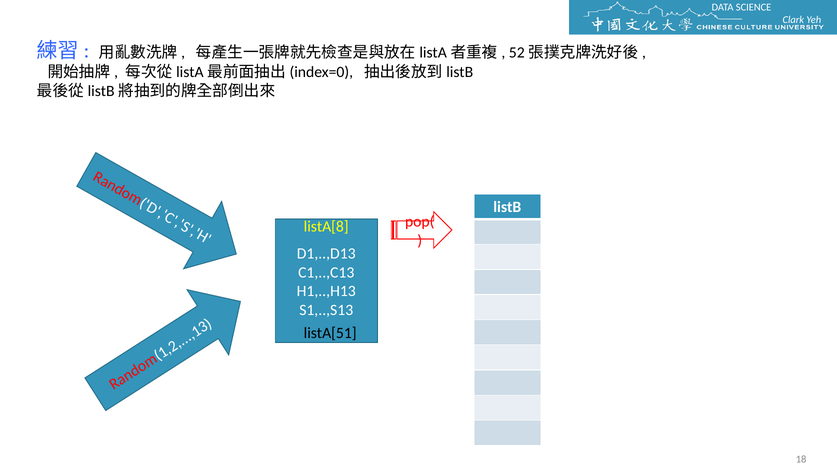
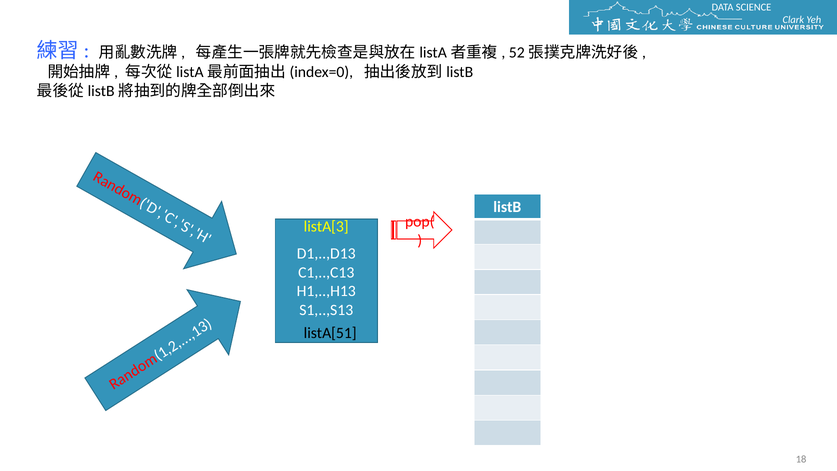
listA[8: listA[8 -> listA[3
